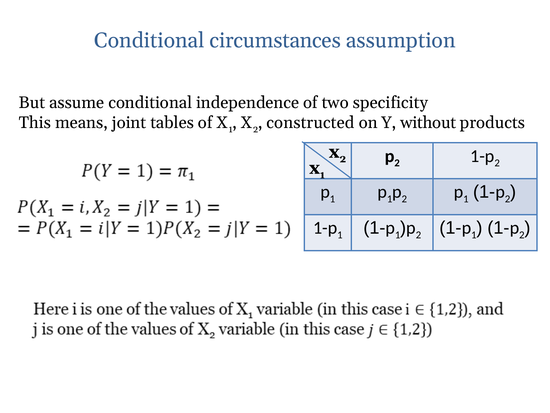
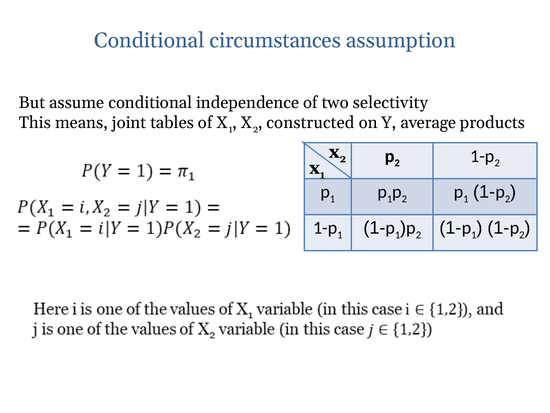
specificity: specificity -> selectivity
without: without -> average
